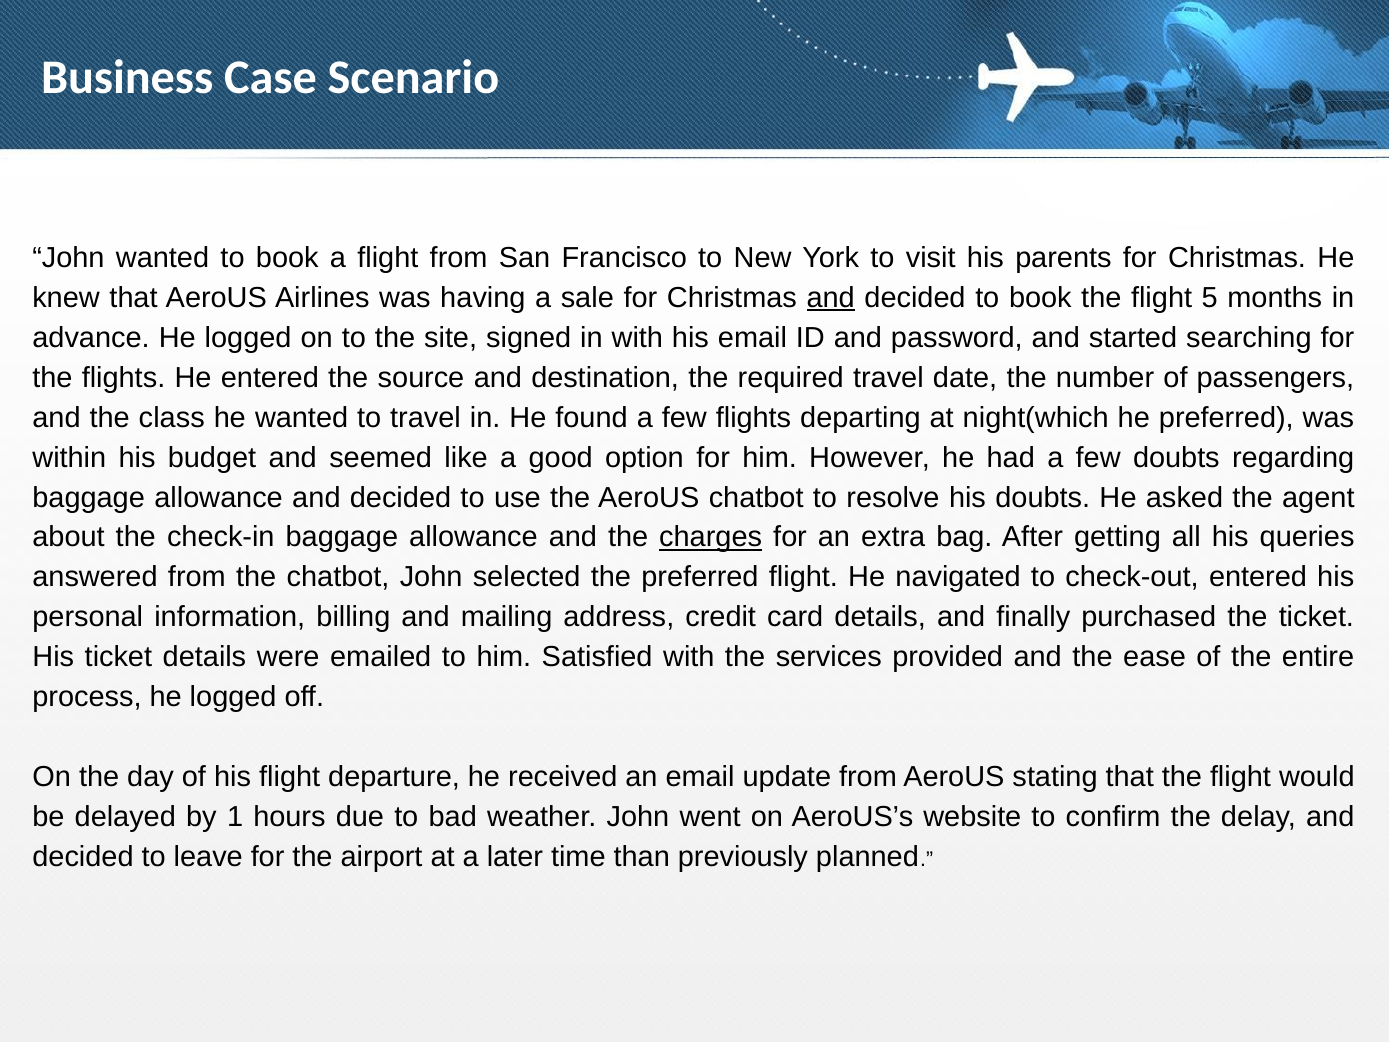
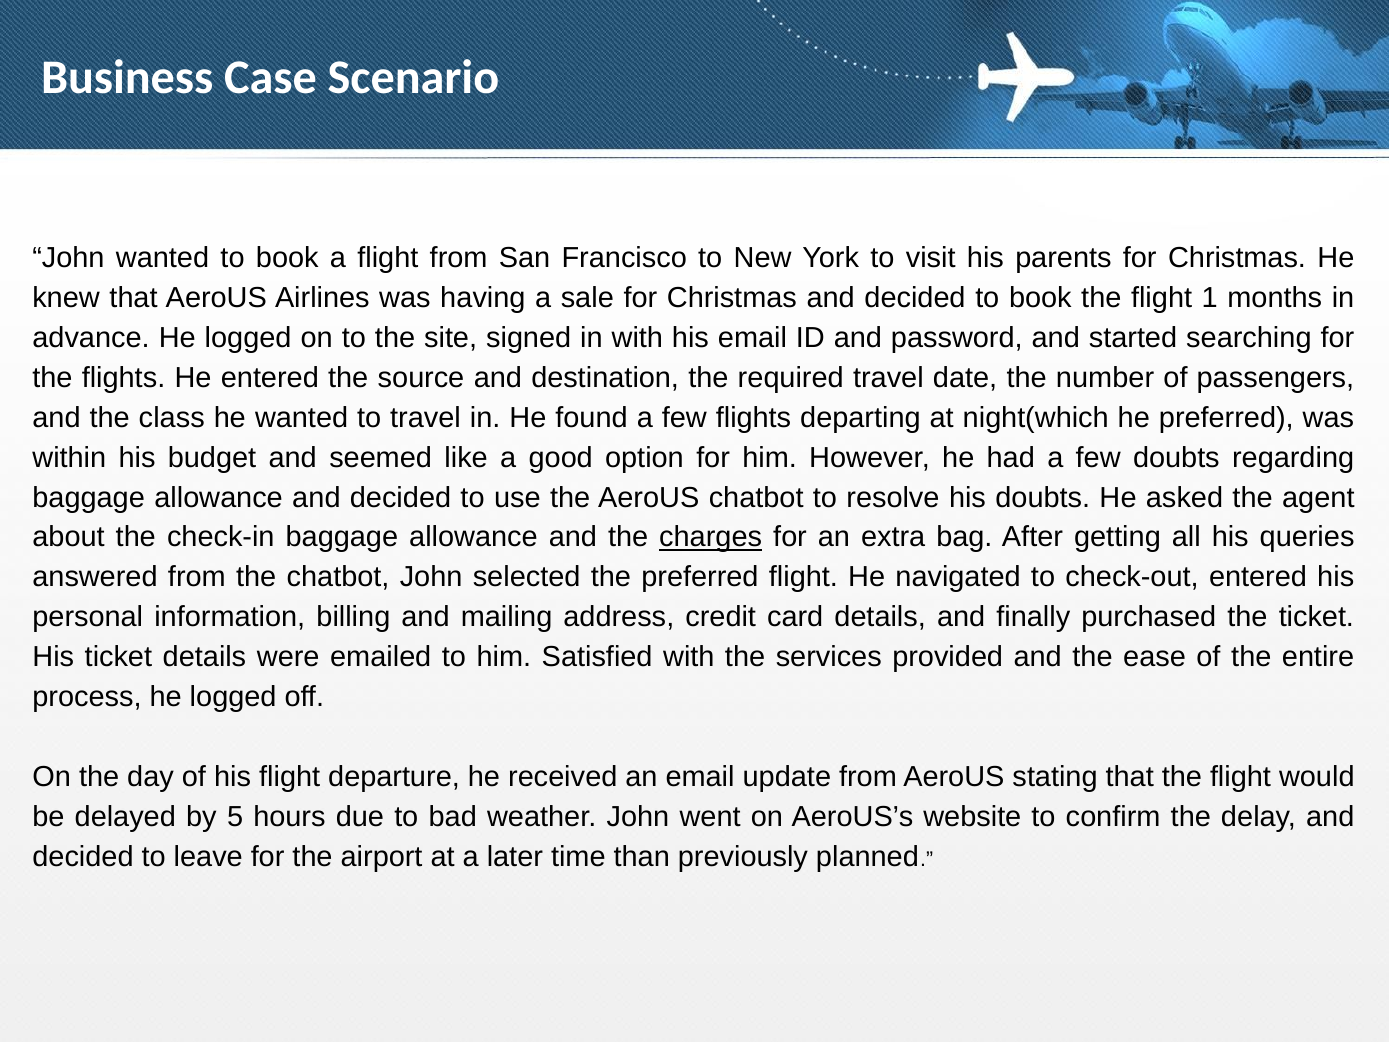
and at (831, 298) underline: present -> none
5: 5 -> 1
1: 1 -> 5
